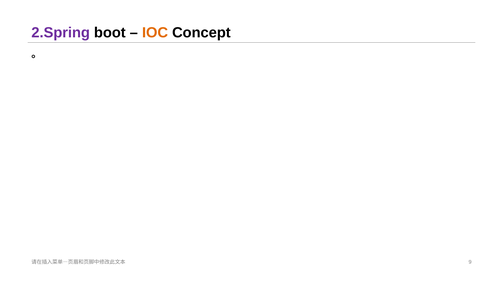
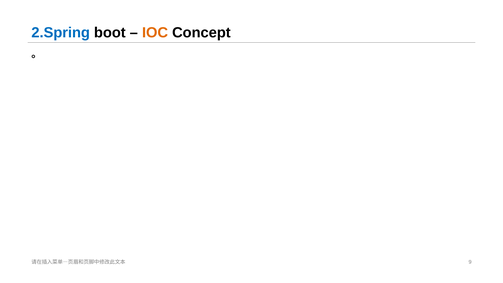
2.Spring colour: purple -> blue
